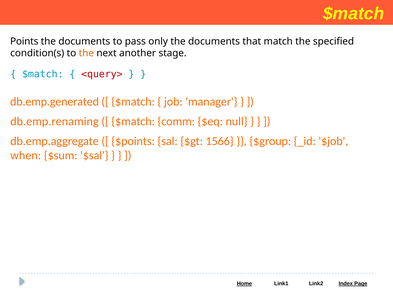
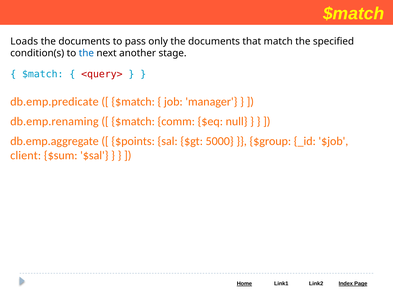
Points: Points -> Loads
the at (86, 53) colour: orange -> blue
db.emp.generated: db.emp.generated -> db.emp.predicate
1566: 1566 -> 5000
when: when -> client
